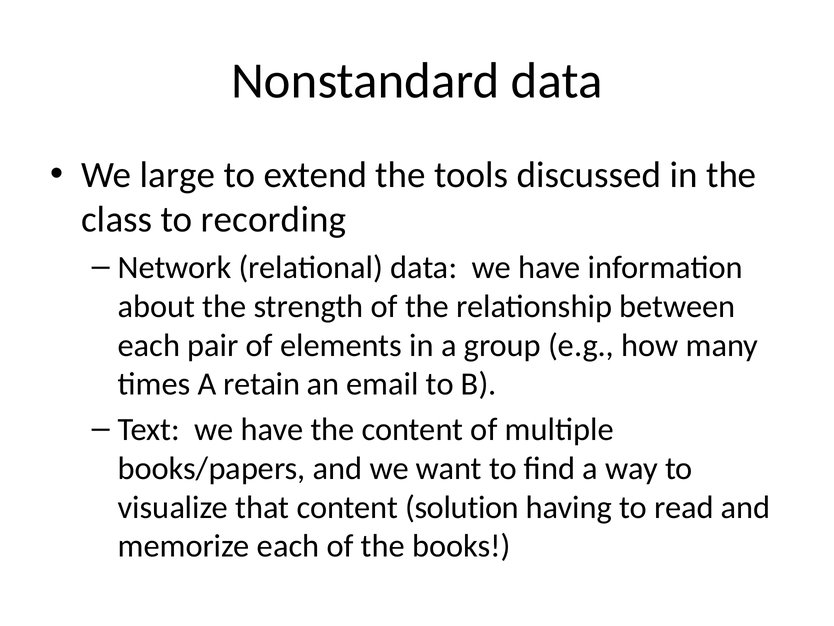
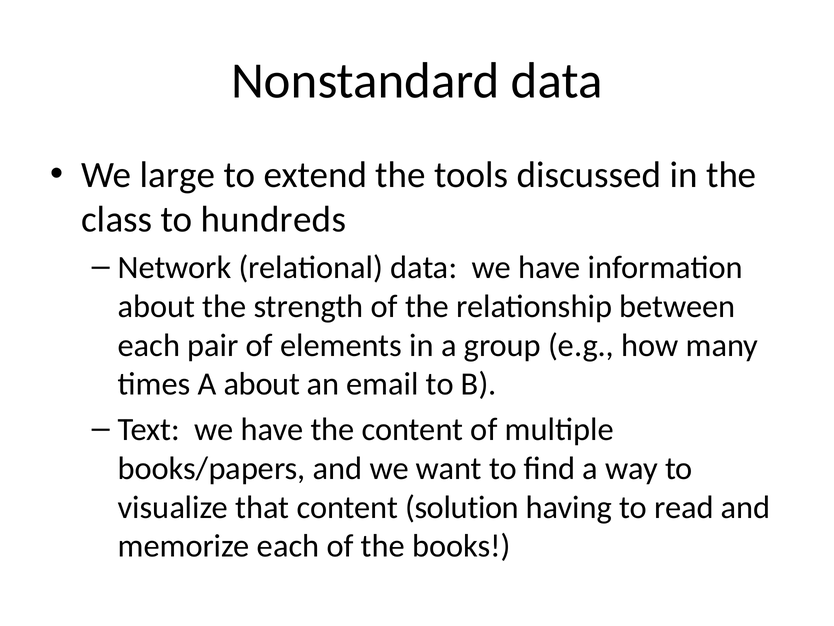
recording: recording -> hundreds
A retain: retain -> about
